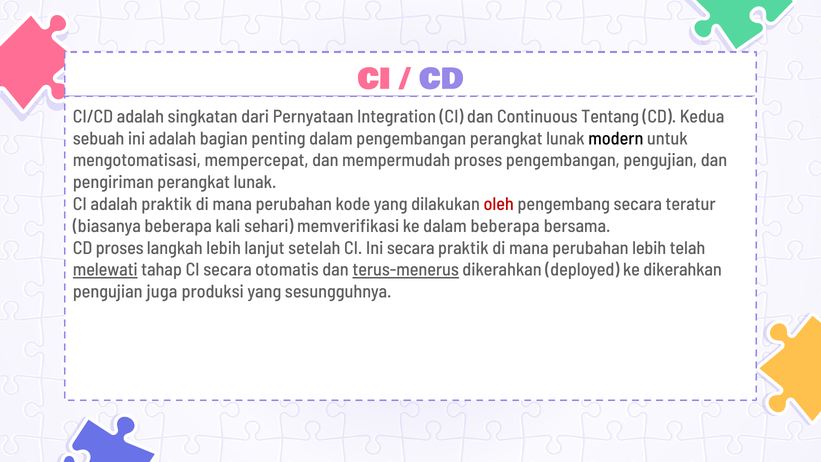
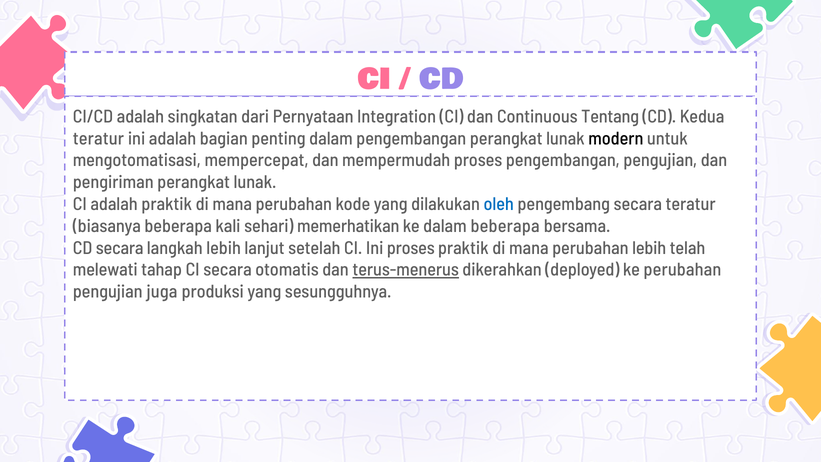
sebuah at (99, 138): sebuah -> teratur
oleh colour: red -> blue
memverifikasi: memverifikasi -> memerhatikan
CD proses: proses -> secara
Ini secara: secara -> proses
melewati underline: present -> none
ke dikerahkan: dikerahkan -> perubahan
